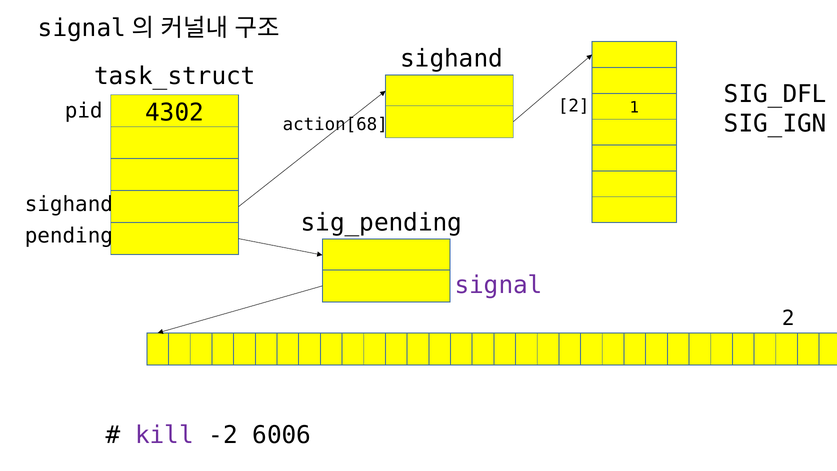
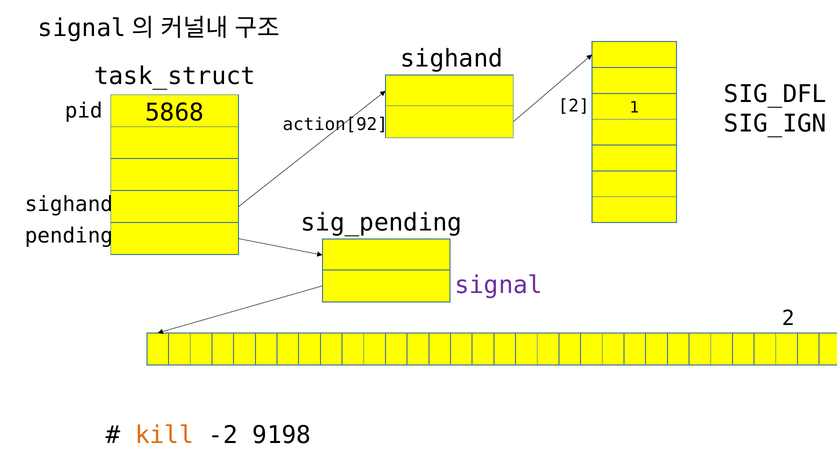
4302: 4302 -> 5868
action[68: action[68 -> action[92
kill colour: purple -> orange
6006: 6006 -> 9198
